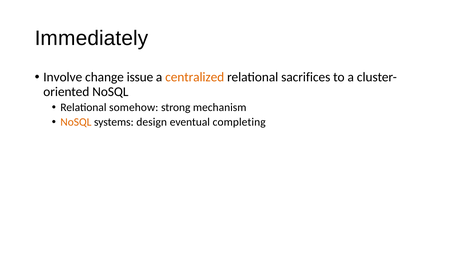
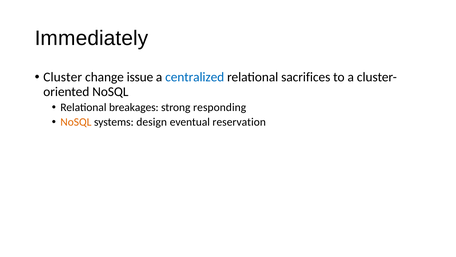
Involve: Involve -> Cluster
centralized colour: orange -> blue
somehow: somehow -> breakages
mechanism: mechanism -> responding
completing: completing -> reservation
